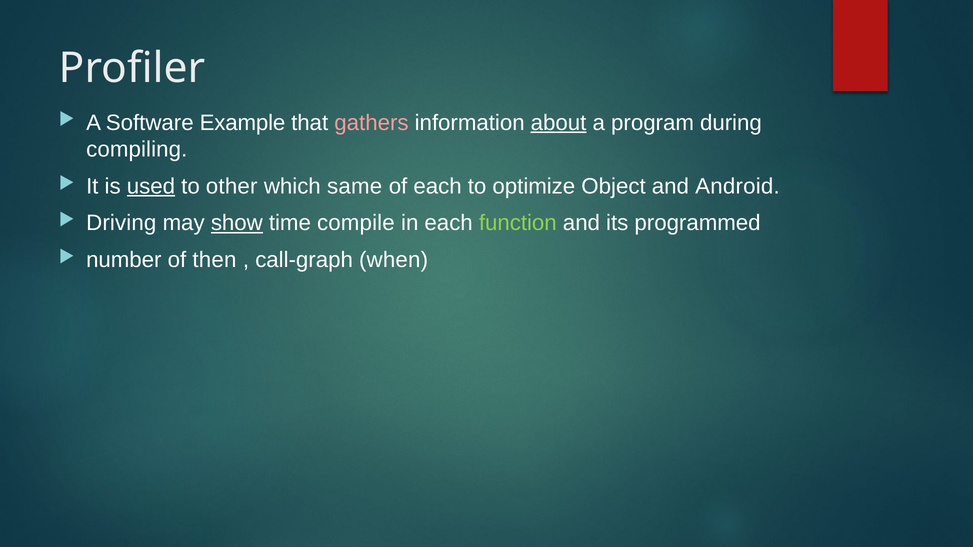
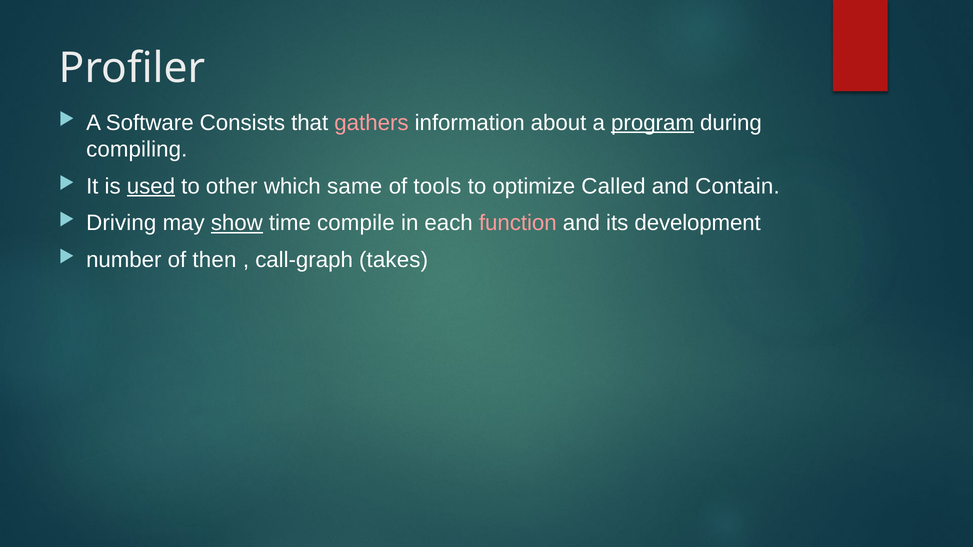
Example: Example -> Consists
about underline: present -> none
program underline: none -> present
of each: each -> tools
Object: Object -> Called
Android: Android -> Contain
function colour: light green -> pink
programmed: programmed -> development
when: when -> takes
